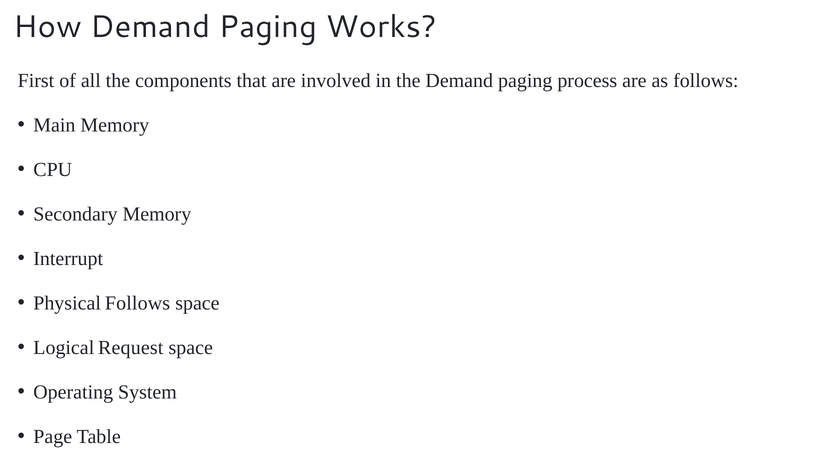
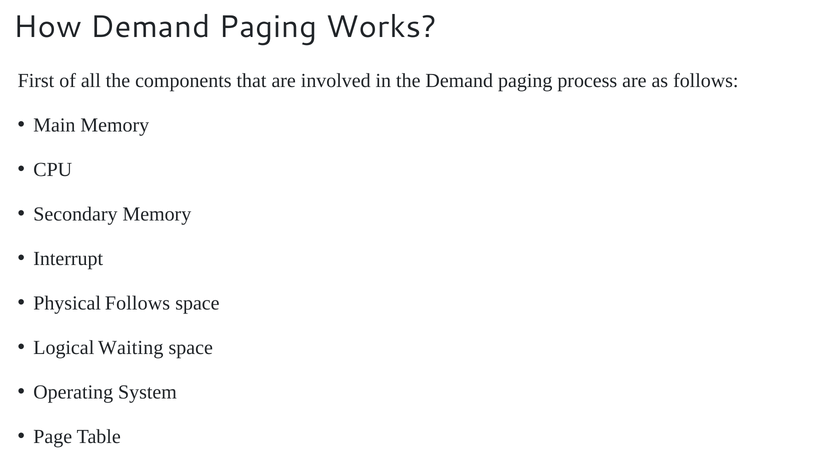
Request: Request -> Waiting
